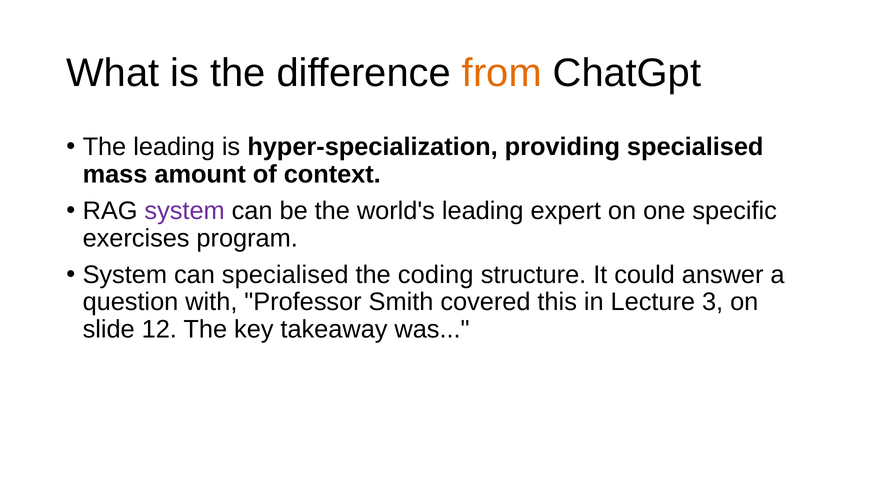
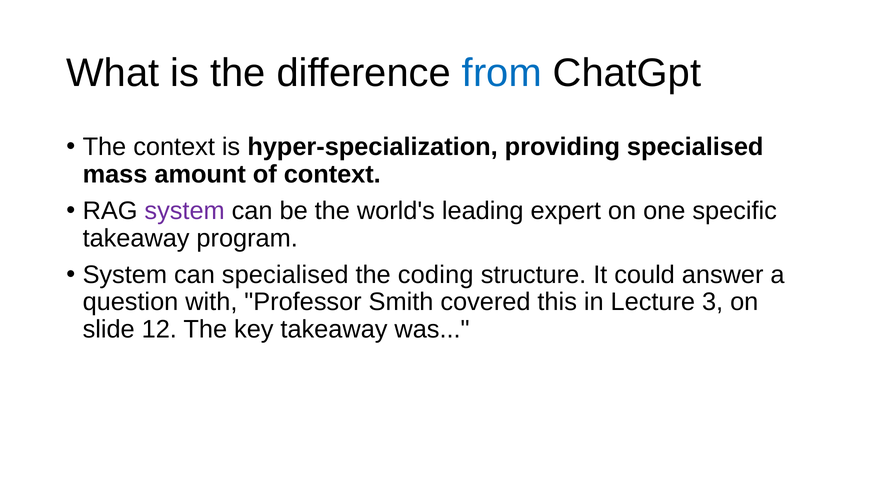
from colour: orange -> blue
The leading: leading -> context
exercises at (136, 238): exercises -> takeaway
